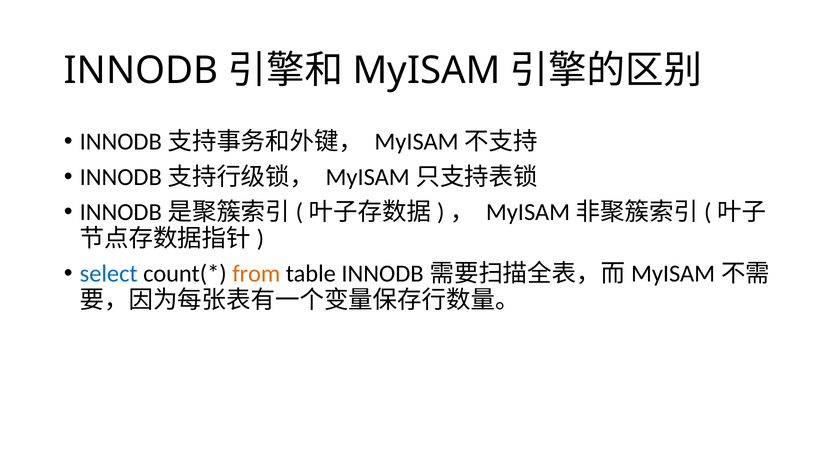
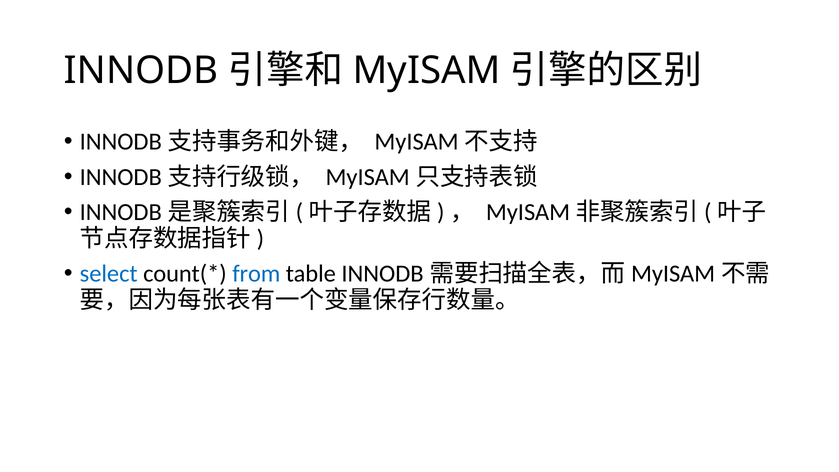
from colour: orange -> blue
